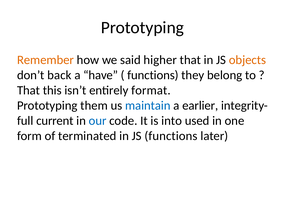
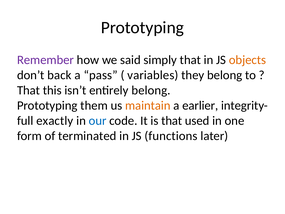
Remember colour: orange -> purple
higher: higher -> simply
have: have -> pass
functions at (153, 75): functions -> variables
entirely format: format -> belong
maintain colour: blue -> orange
current: current -> exactly
is into: into -> that
